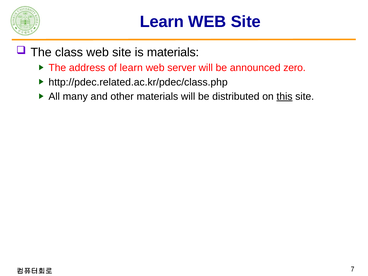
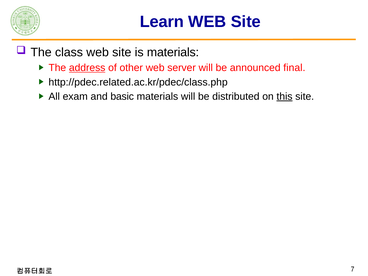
address underline: none -> present
of learn: learn -> other
zero: zero -> final
many: many -> exam
other: other -> basic
